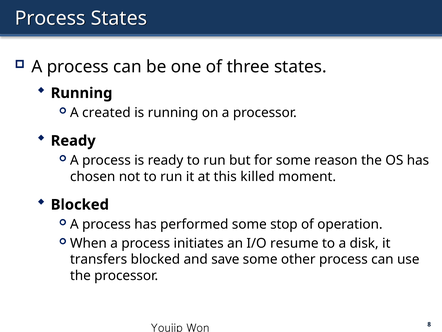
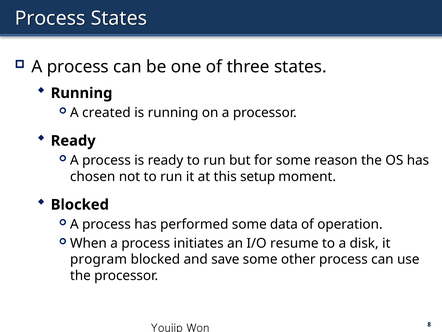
killed: killed -> setup
stop: stop -> data
transfers: transfers -> program
